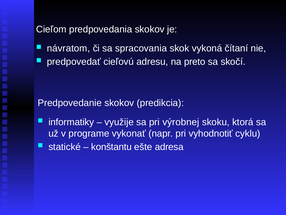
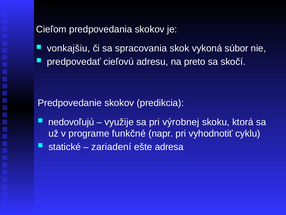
návratom: návratom -> vonkajšiu
čítaní: čítaní -> súbor
informatiky: informatiky -> nedovoľujú
vykonať: vykonať -> funkčné
konštantu: konštantu -> zariadení
